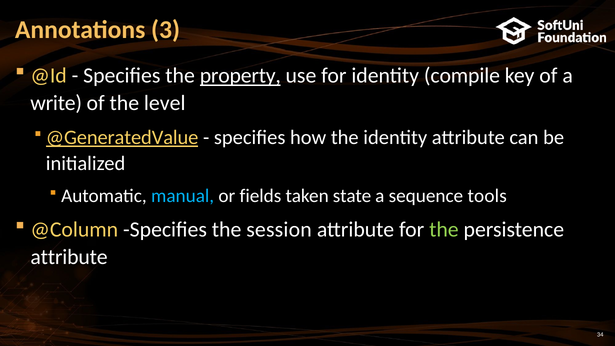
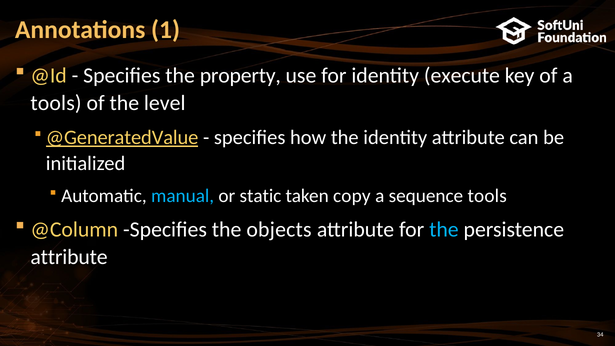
3: 3 -> 1
property underline: present -> none
compile: compile -> execute
write at (56, 103): write -> tools
fields: fields -> static
state: state -> copy
session: session -> objects
the at (444, 230) colour: light green -> light blue
